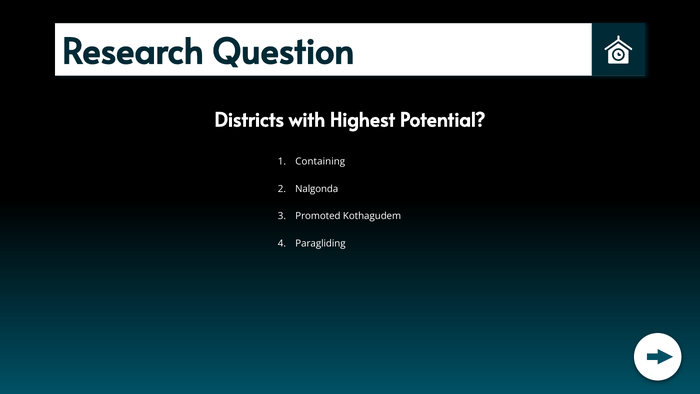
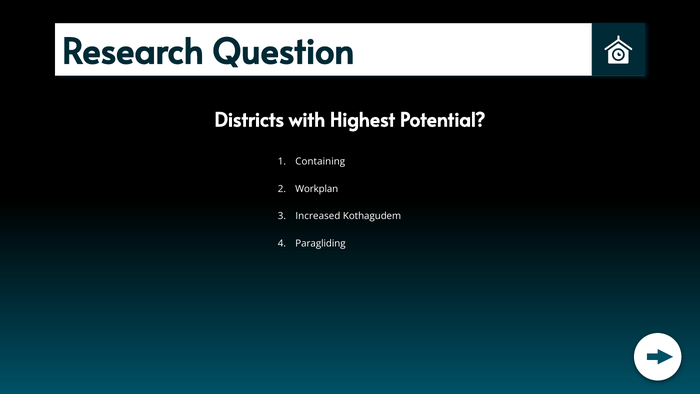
Nalgonda: Nalgonda -> Workplan
Promoted: Promoted -> Increased
